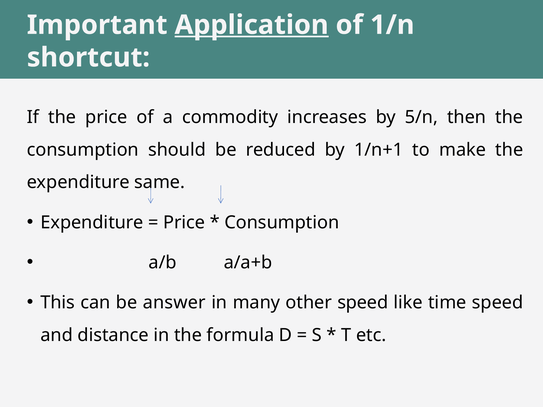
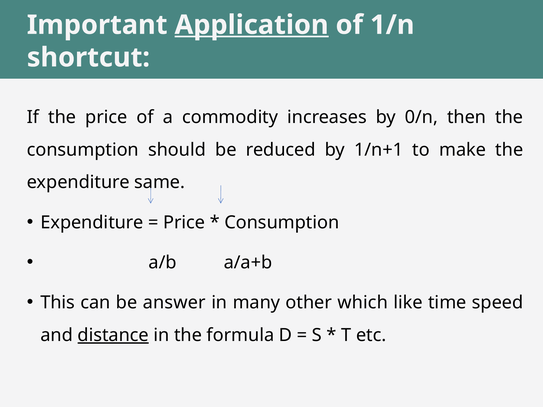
5/n: 5/n -> 0/n
other speed: speed -> which
distance underline: none -> present
